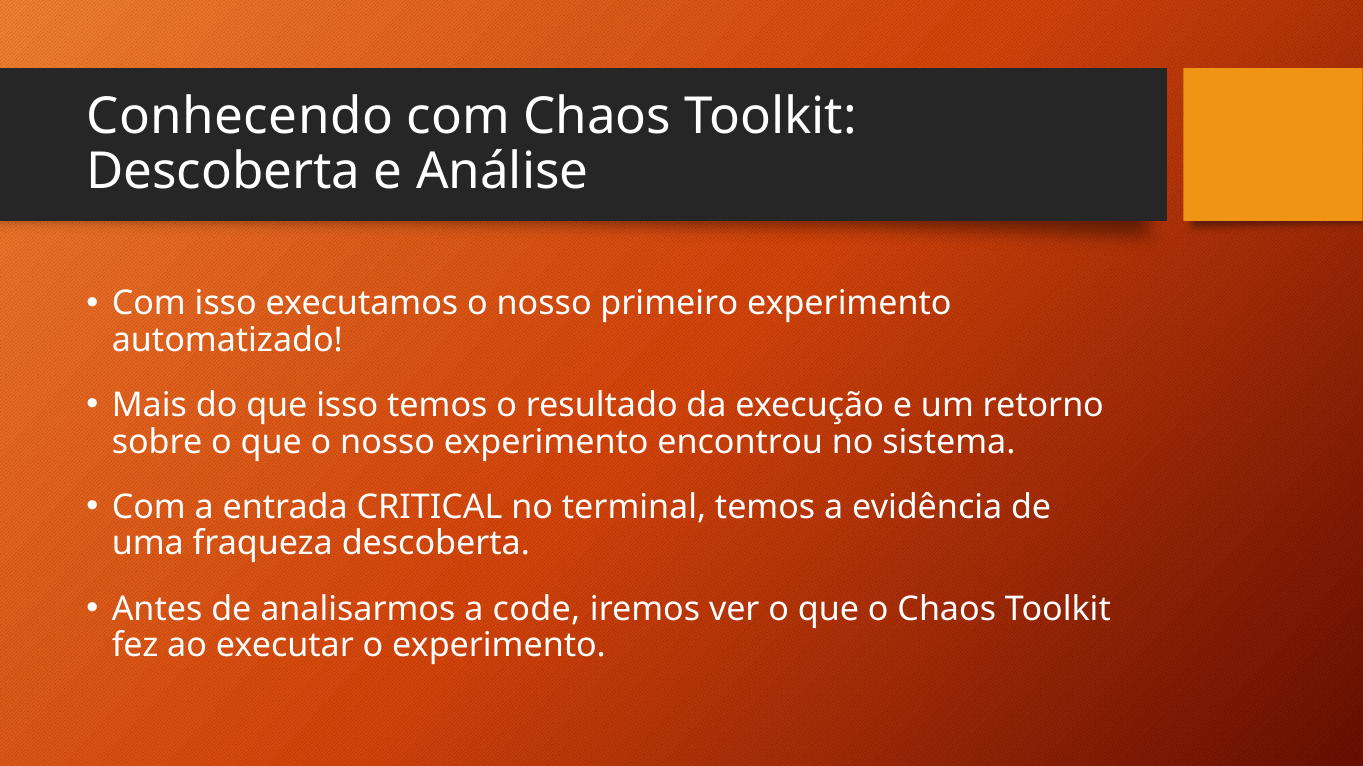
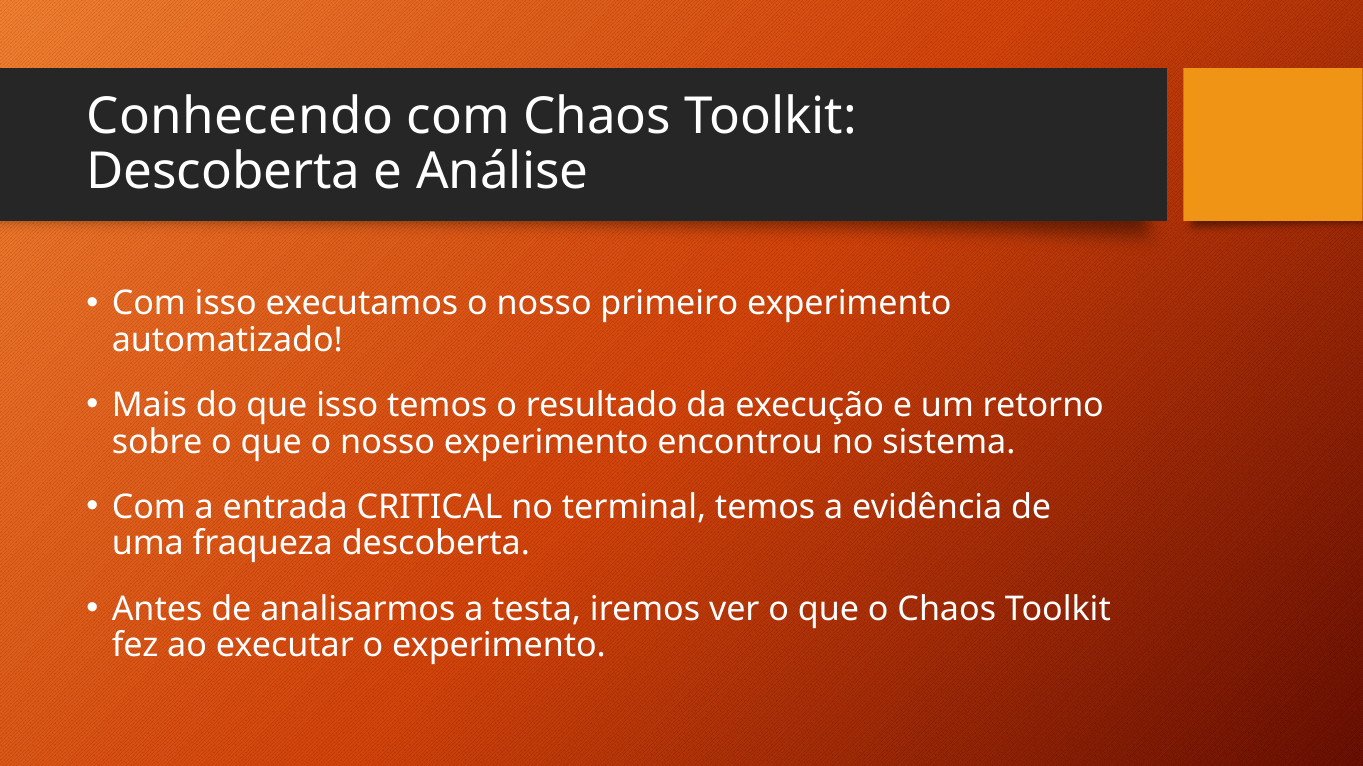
code: code -> testa
